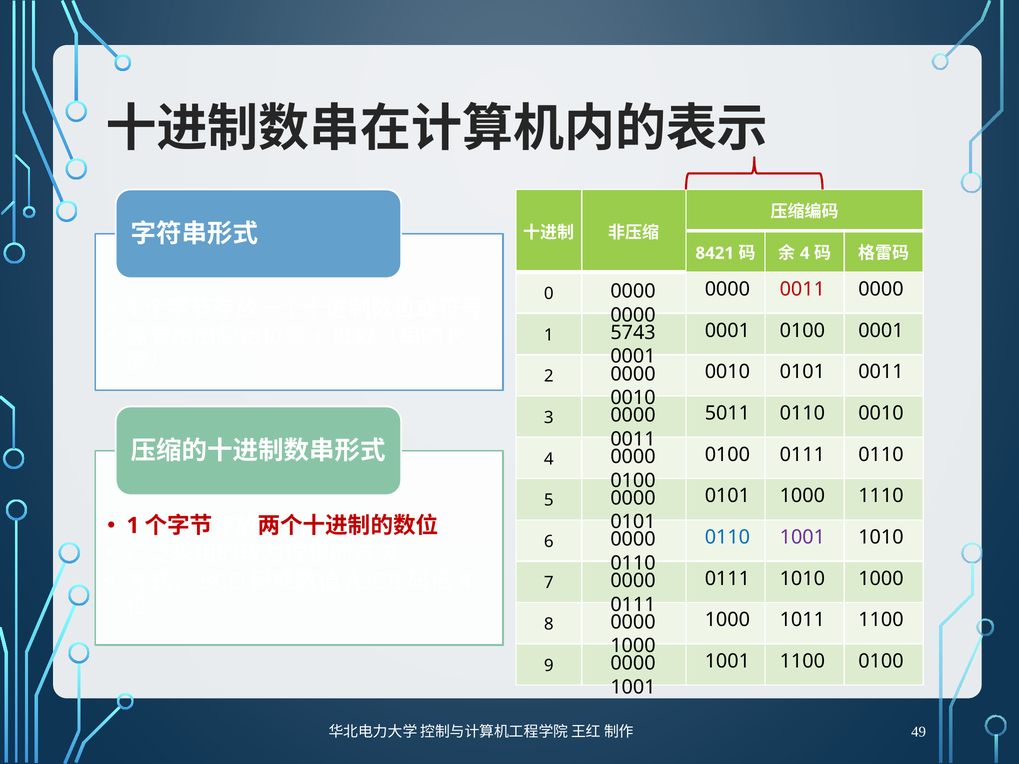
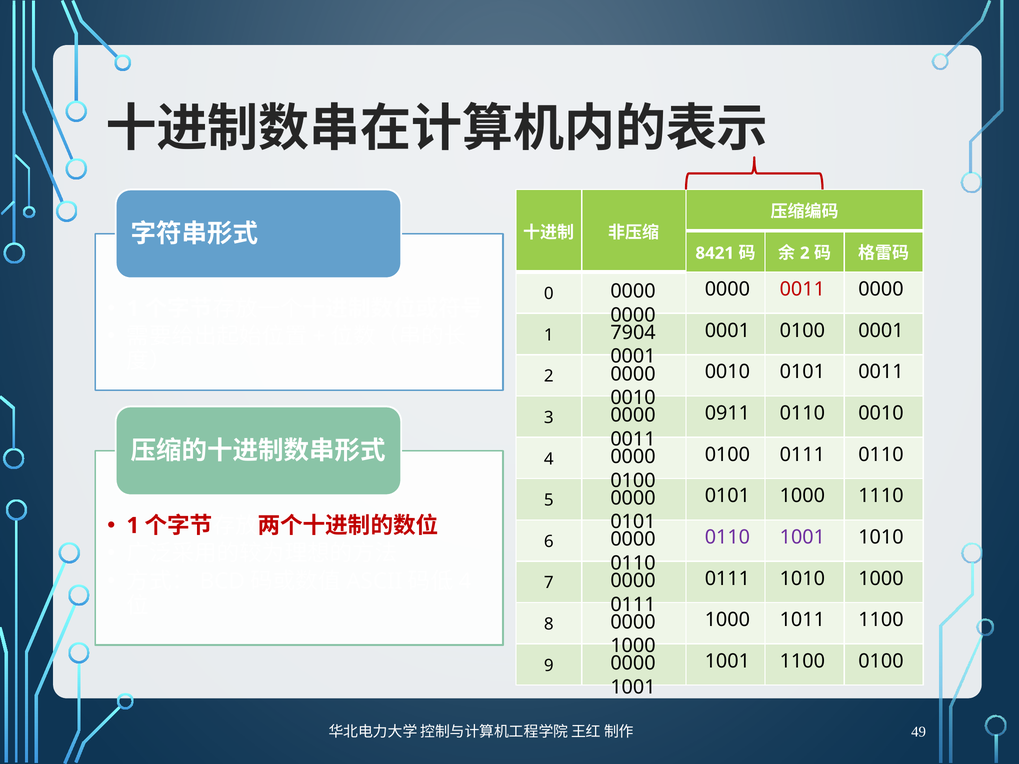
4 at (805, 253): 4 -> 2
5743: 5743 -> 7904
5011: 5011 -> 0911
0110 at (727, 537) colour: blue -> purple
